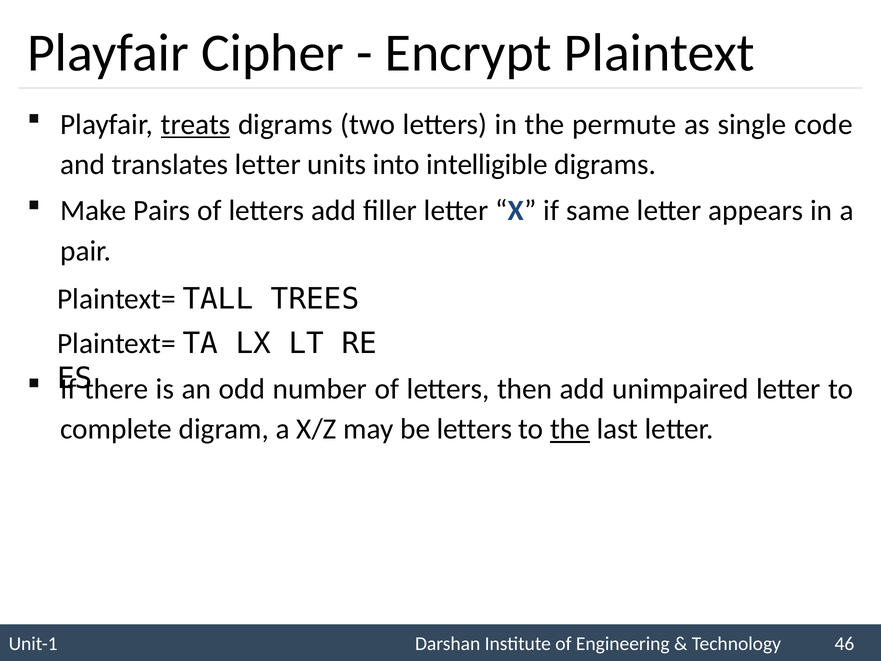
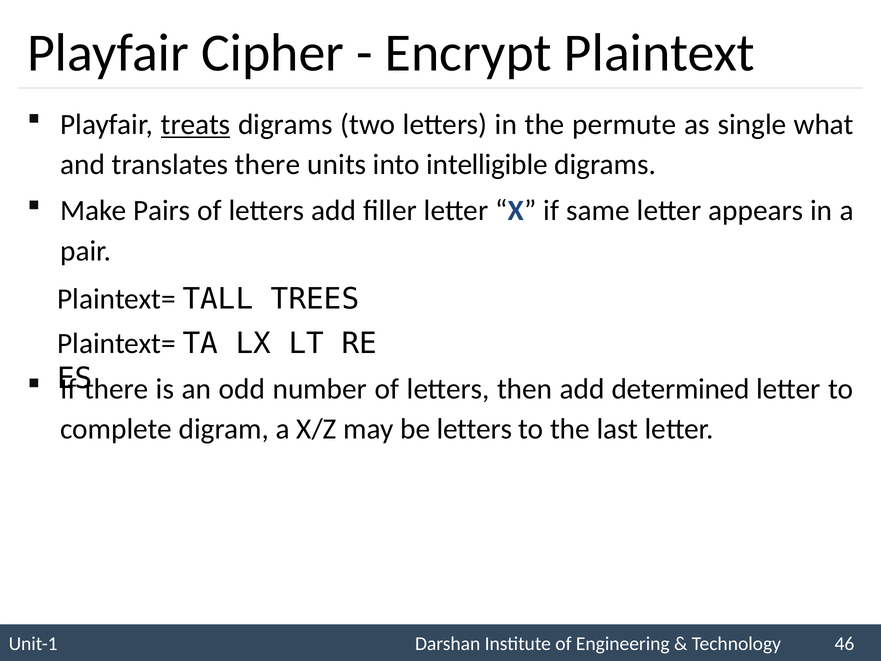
code: code -> what
translates letter: letter -> there
unimpaired: unimpaired -> determined
the at (570, 429) underline: present -> none
